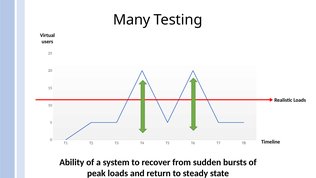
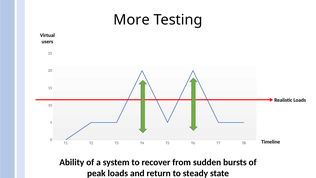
Many: Many -> More
